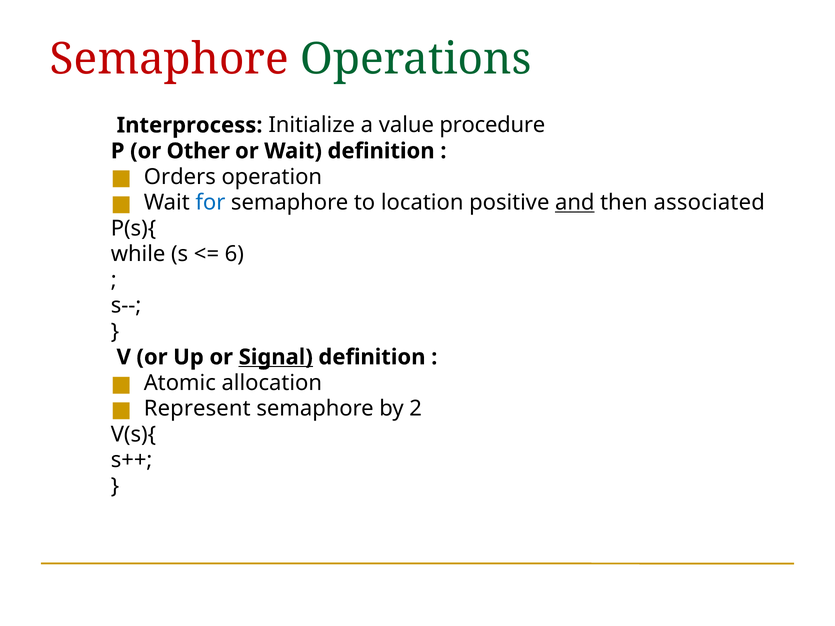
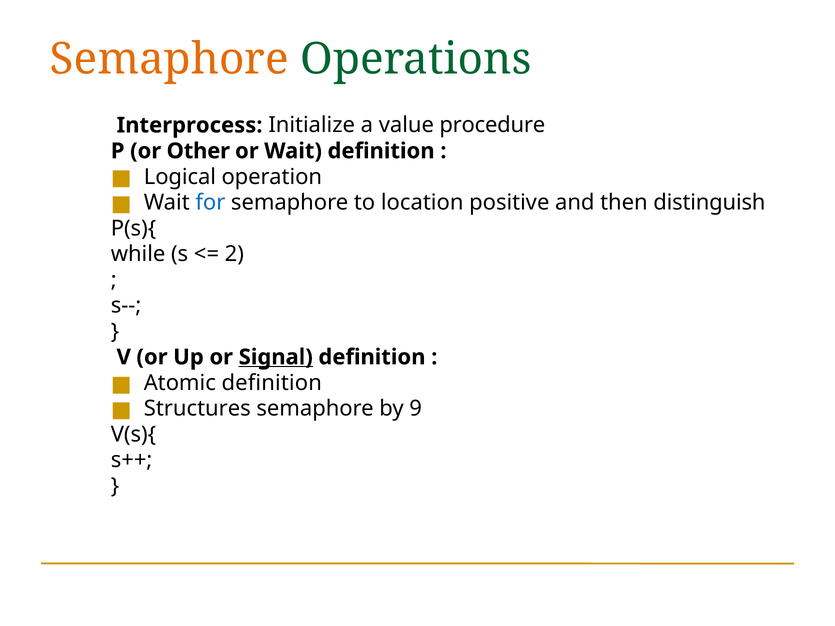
Semaphore at (169, 59) colour: red -> orange
Orders: Orders -> Logical
and underline: present -> none
associated: associated -> distinguish
6: 6 -> 2
Atomic allocation: allocation -> definition
Represent: Represent -> Structures
2: 2 -> 9
